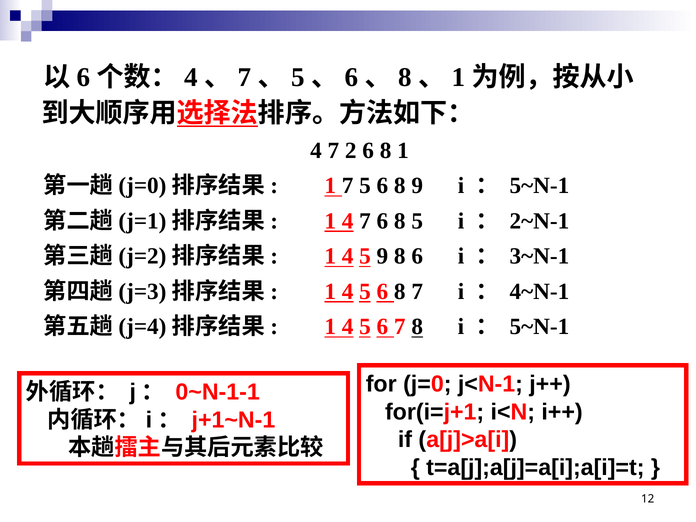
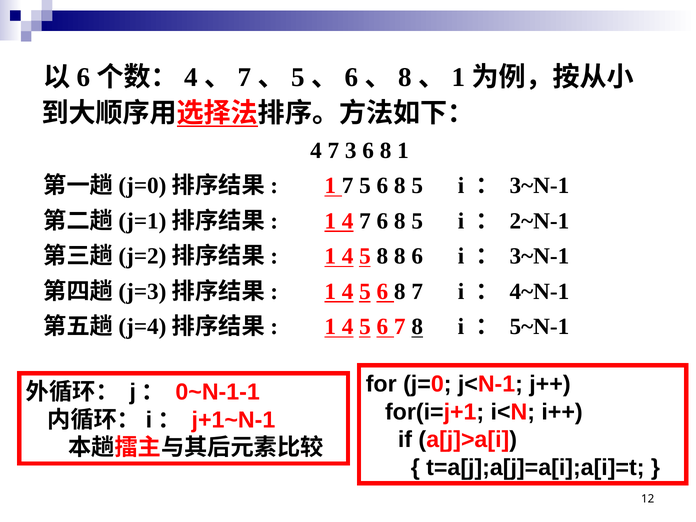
2: 2 -> 3
5 6 8 9: 9 -> 5
5~N-1 at (539, 186): 5~N-1 -> 3~N-1
5 9: 9 -> 8
